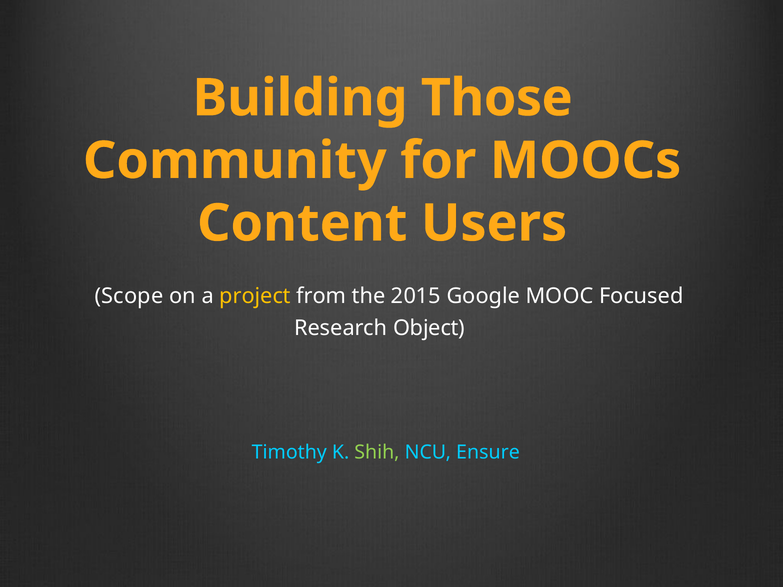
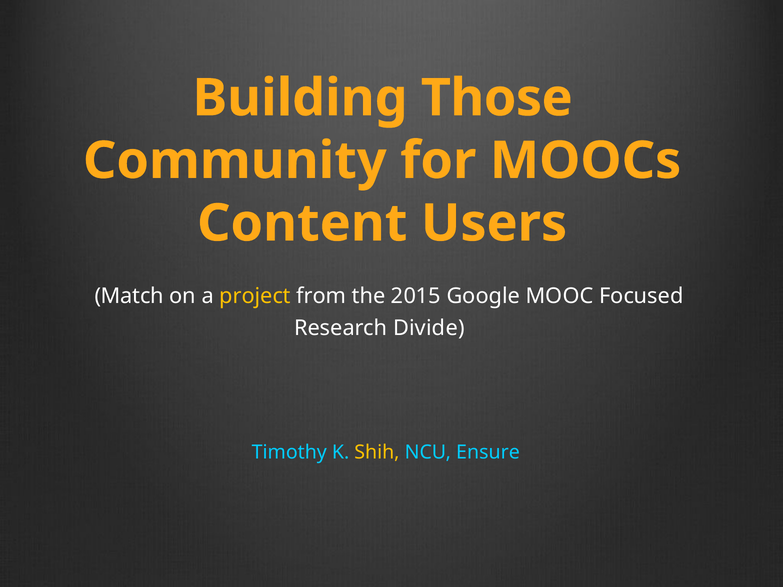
Scope: Scope -> Match
Object: Object -> Divide
Shih colour: light green -> yellow
